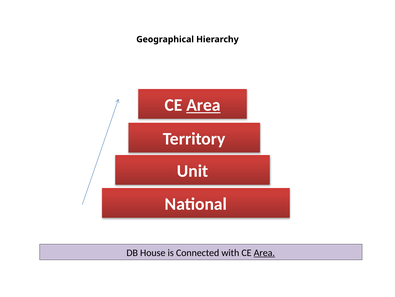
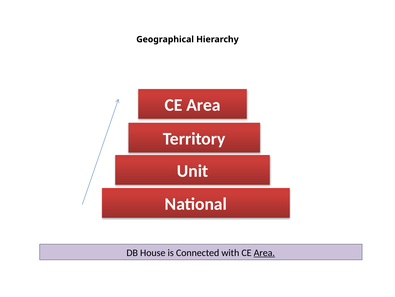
Area at (203, 105) underline: present -> none
